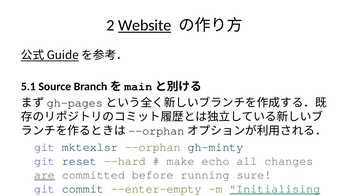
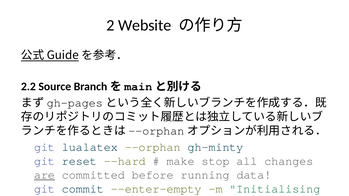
Website underline: present -> none
5.1 at (28, 87): 5.1 -> 2.2
mktexlsr: mktexlsr -> lualatex
echo: echo -> stop
sure: sure -> data
Initialising underline: present -> none
